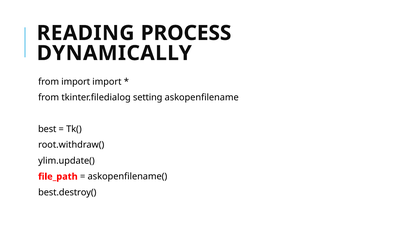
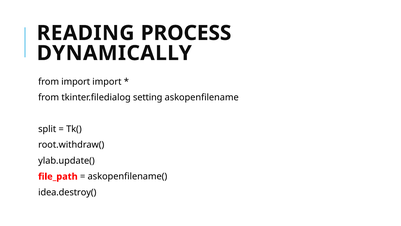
best: best -> split
ylim.update(: ylim.update( -> ylab.update(
best.destroy(: best.destroy( -> idea.destroy(
